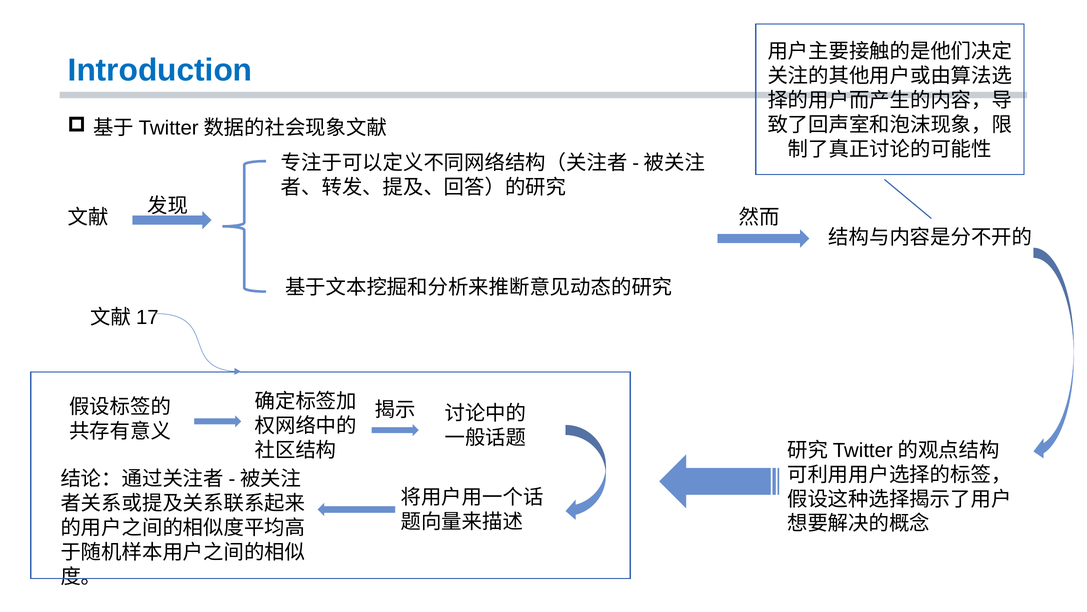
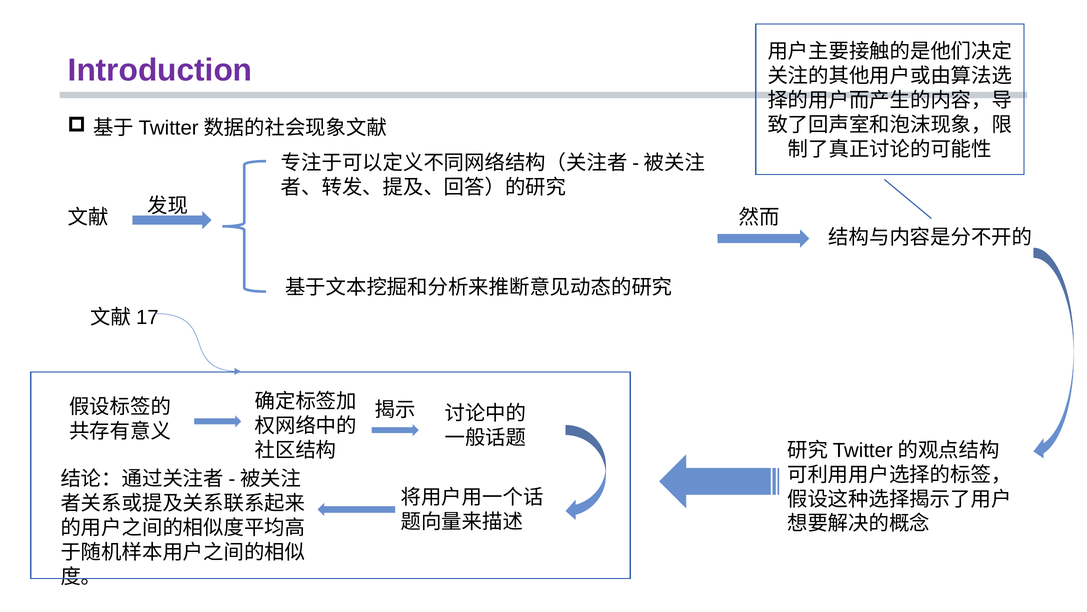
Introduction colour: blue -> purple
